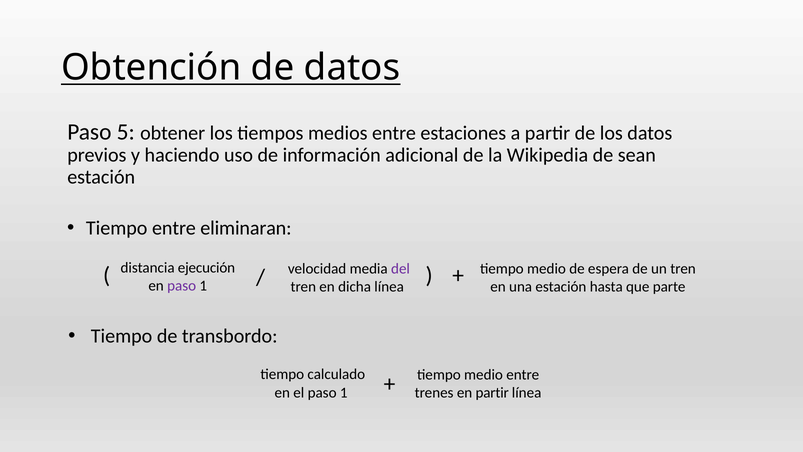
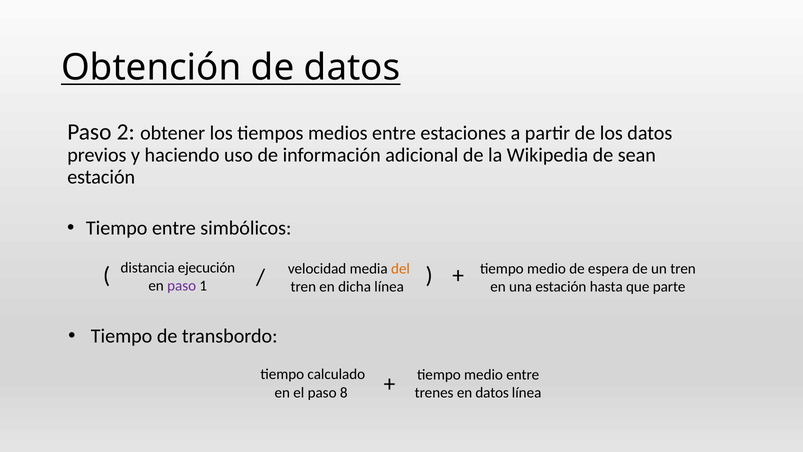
5: 5 -> 2
eliminaran: eliminaran -> simbólicos
del colour: purple -> orange
el paso 1: 1 -> 8
en partir: partir -> datos
